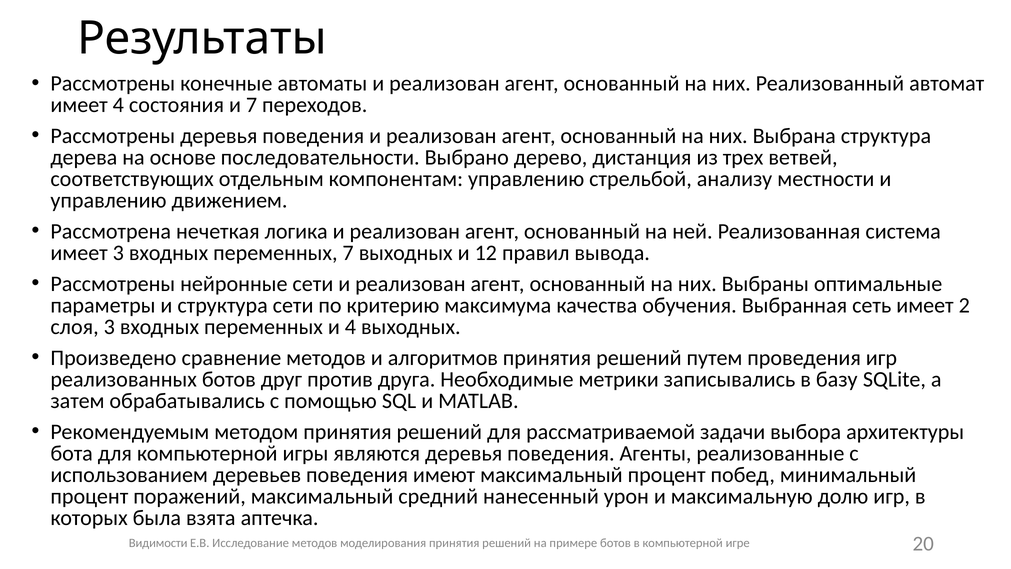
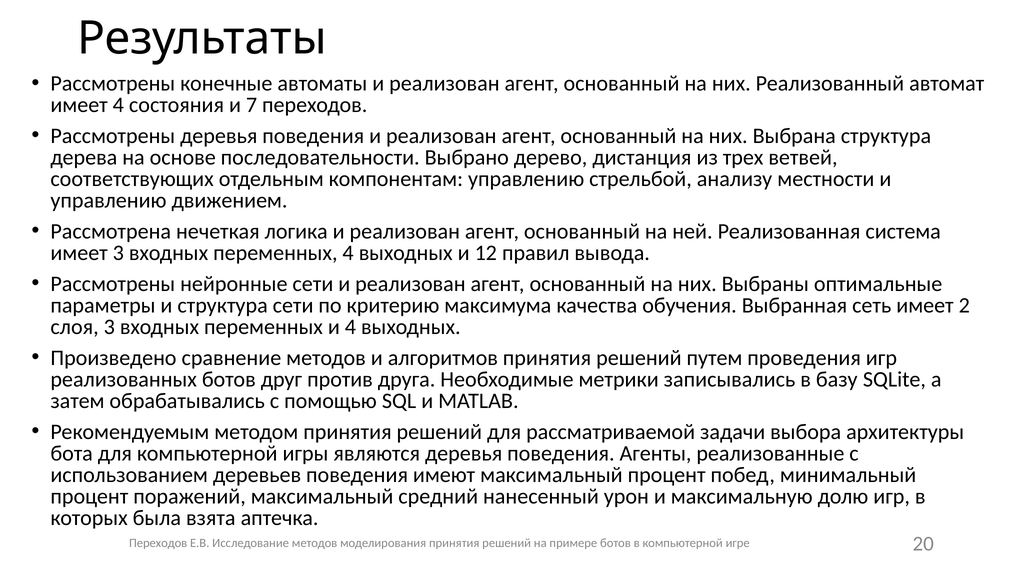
переменных 7: 7 -> 4
Видимости at (158, 543): Видимости -> Переходов
